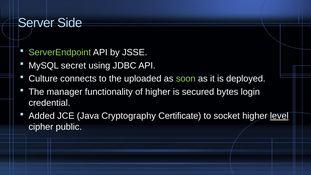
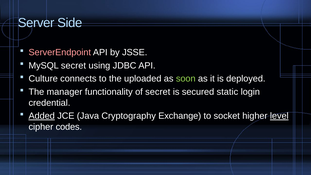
ServerEndpoint colour: light green -> pink
of higher: higher -> secret
bytes: bytes -> static
Added underline: none -> present
Certificate: Certificate -> Exchange
public: public -> codes
